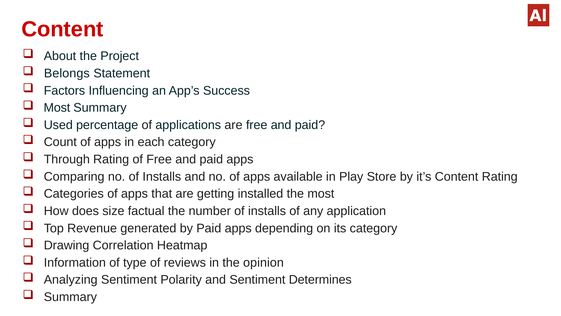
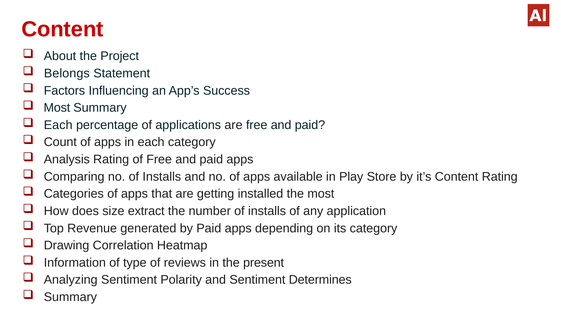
Used at (58, 125): Used -> Each
Through: Through -> Analysis
factual: factual -> extract
opinion: opinion -> present
